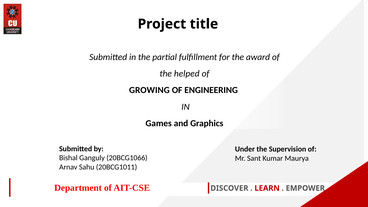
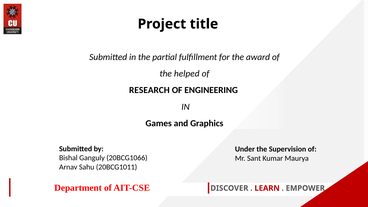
GROWING: GROWING -> RESEARCH
